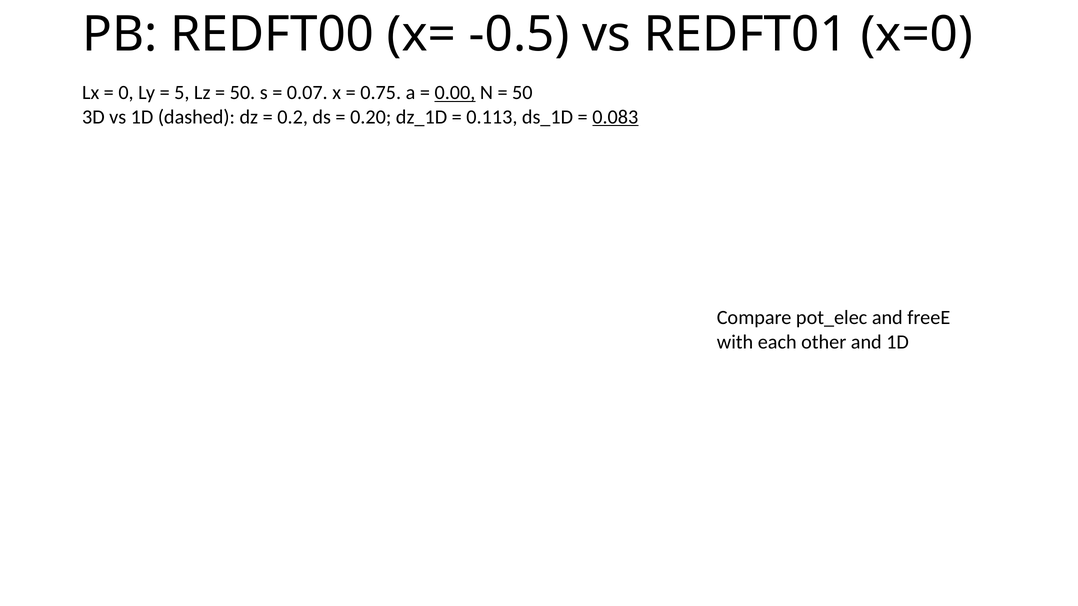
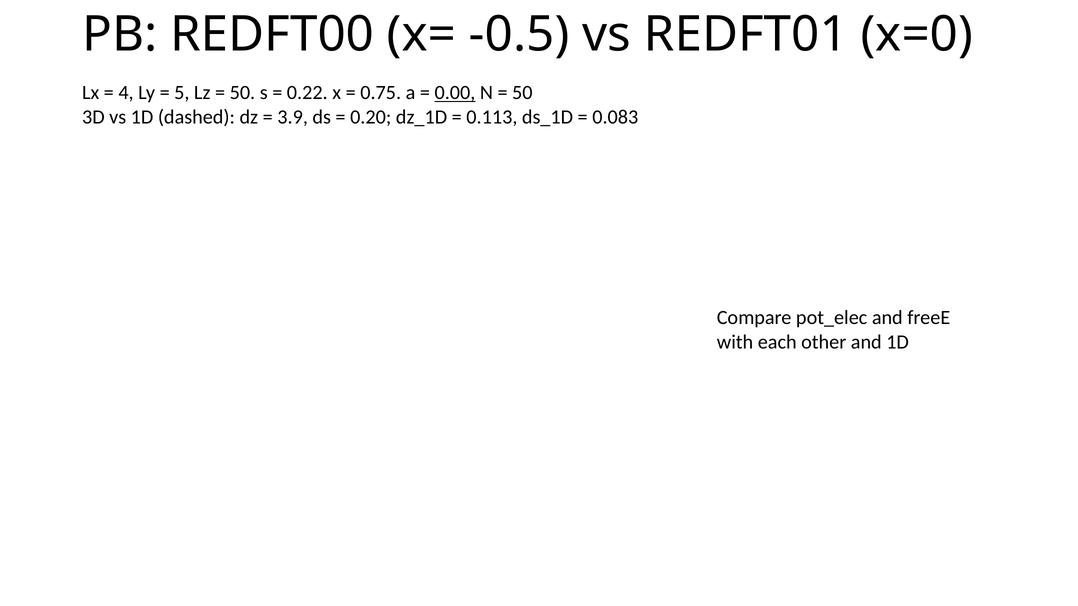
0: 0 -> 4
0.07: 0.07 -> 0.22
0.2: 0.2 -> 3.9
0.083 underline: present -> none
